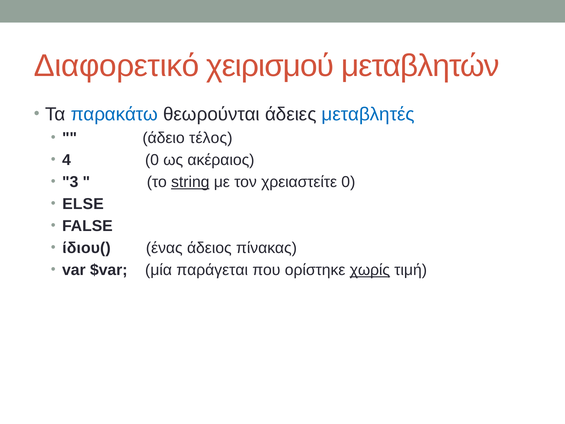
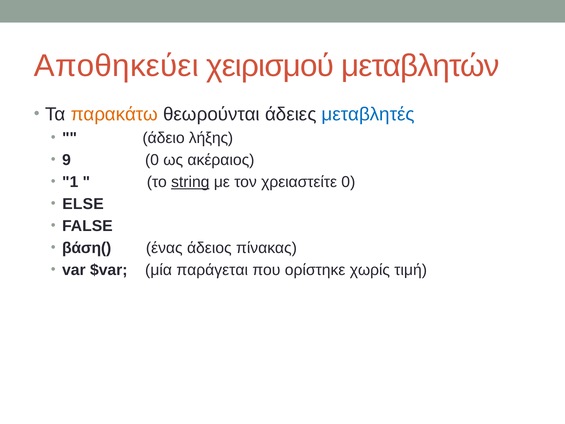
Διαφορετικό: Διαφορετικό -> Αποθηκεύει
παρακάτω colour: blue -> orange
τέλος: τέλος -> λήξης
4: 4 -> 9
3: 3 -> 1
ίδιου(: ίδιου( -> βάση(
χωρίς underline: present -> none
